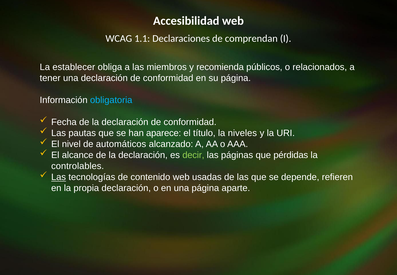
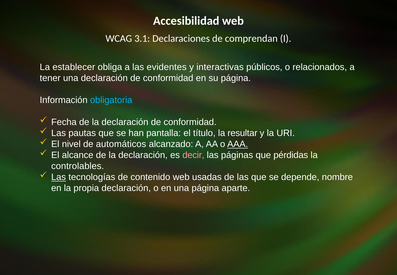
1.1: 1.1 -> 3.1
miembros: miembros -> evidentes
recomienda: recomienda -> interactivas
aparece: aparece -> pantalla
niveles: niveles -> resultar
AAA underline: none -> present
decir colour: light green -> pink
refieren: refieren -> nombre
